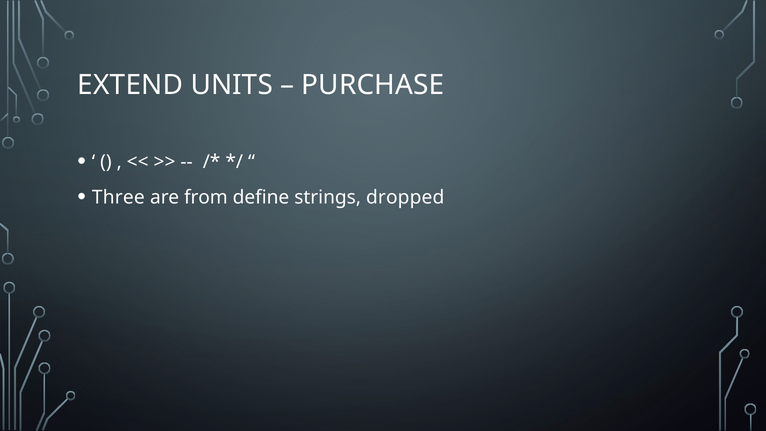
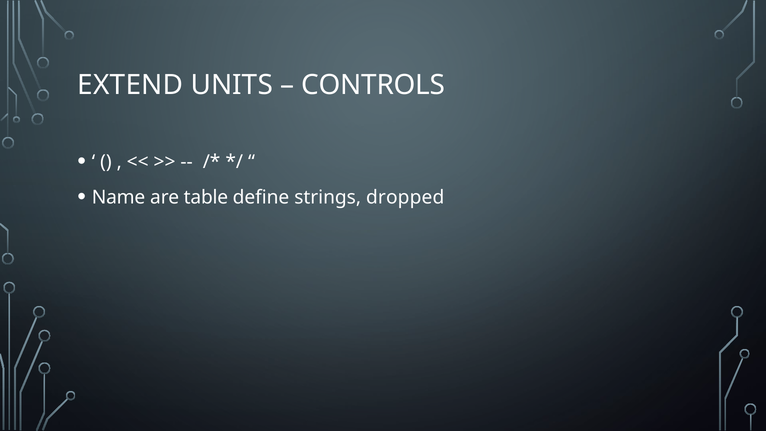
PURCHASE: PURCHASE -> CONTROLS
Three: Three -> Name
from: from -> table
